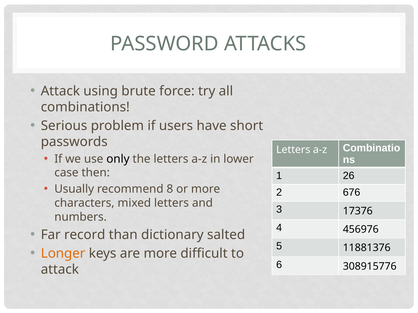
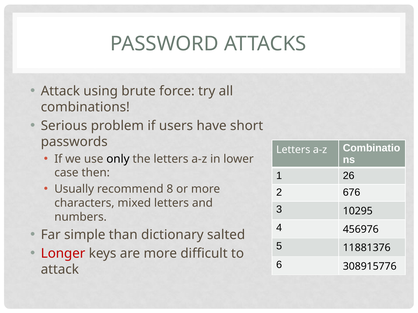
17376: 17376 -> 10295
record: record -> simple
Longer colour: orange -> red
